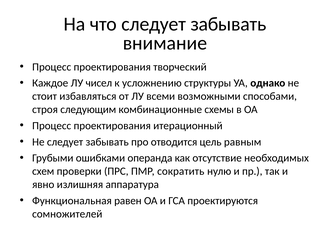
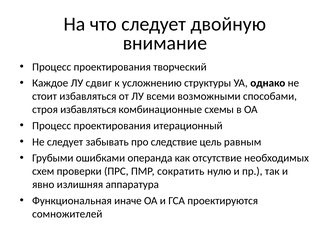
что следует забывать: забывать -> двойную
чисел: чисел -> сдвиг
строя следующим: следующим -> избавляться
отводится: отводится -> следствие
равен: равен -> иначе
